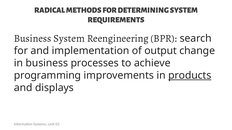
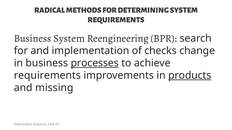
output: output -> checks
processes underline: none -> present
programming at (47, 76): programming -> requirements
displays: displays -> missing
